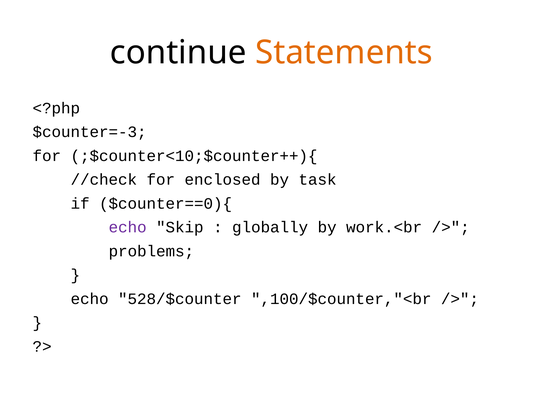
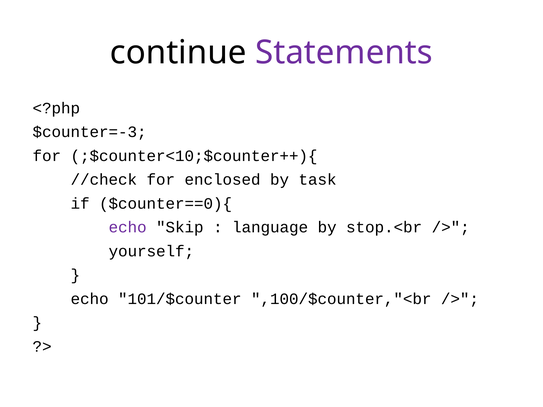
Statements colour: orange -> purple
globally: globally -> language
work.<br: work.<br -> stop.<br
problems: problems -> yourself
528/$counter: 528/$counter -> 101/$counter
